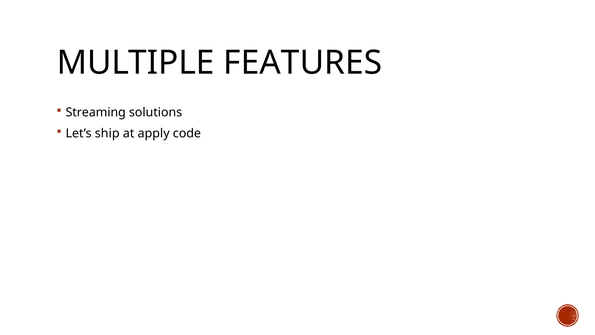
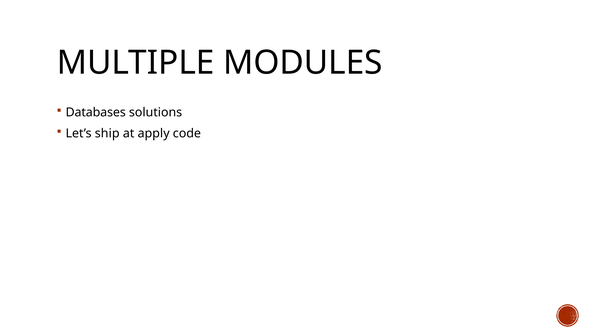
FEATURES: FEATURES -> MODULES
Streaming: Streaming -> Databases
